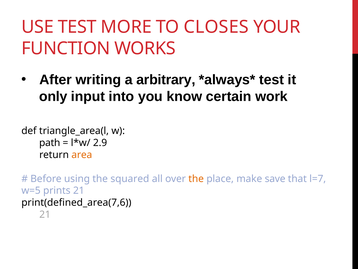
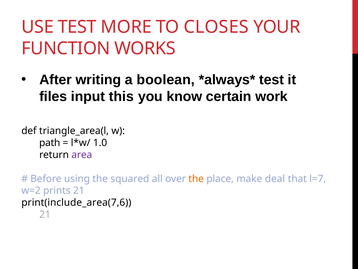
arbitrary: arbitrary -> boolean
only: only -> files
into: into -> this
2.9: 2.9 -> 1.0
area colour: orange -> purple
save: save -> deal
w=5: w=5 -> w=2
print(defined_area(7,6: print(defined_area(7,6 -> print(include_area(7,6
